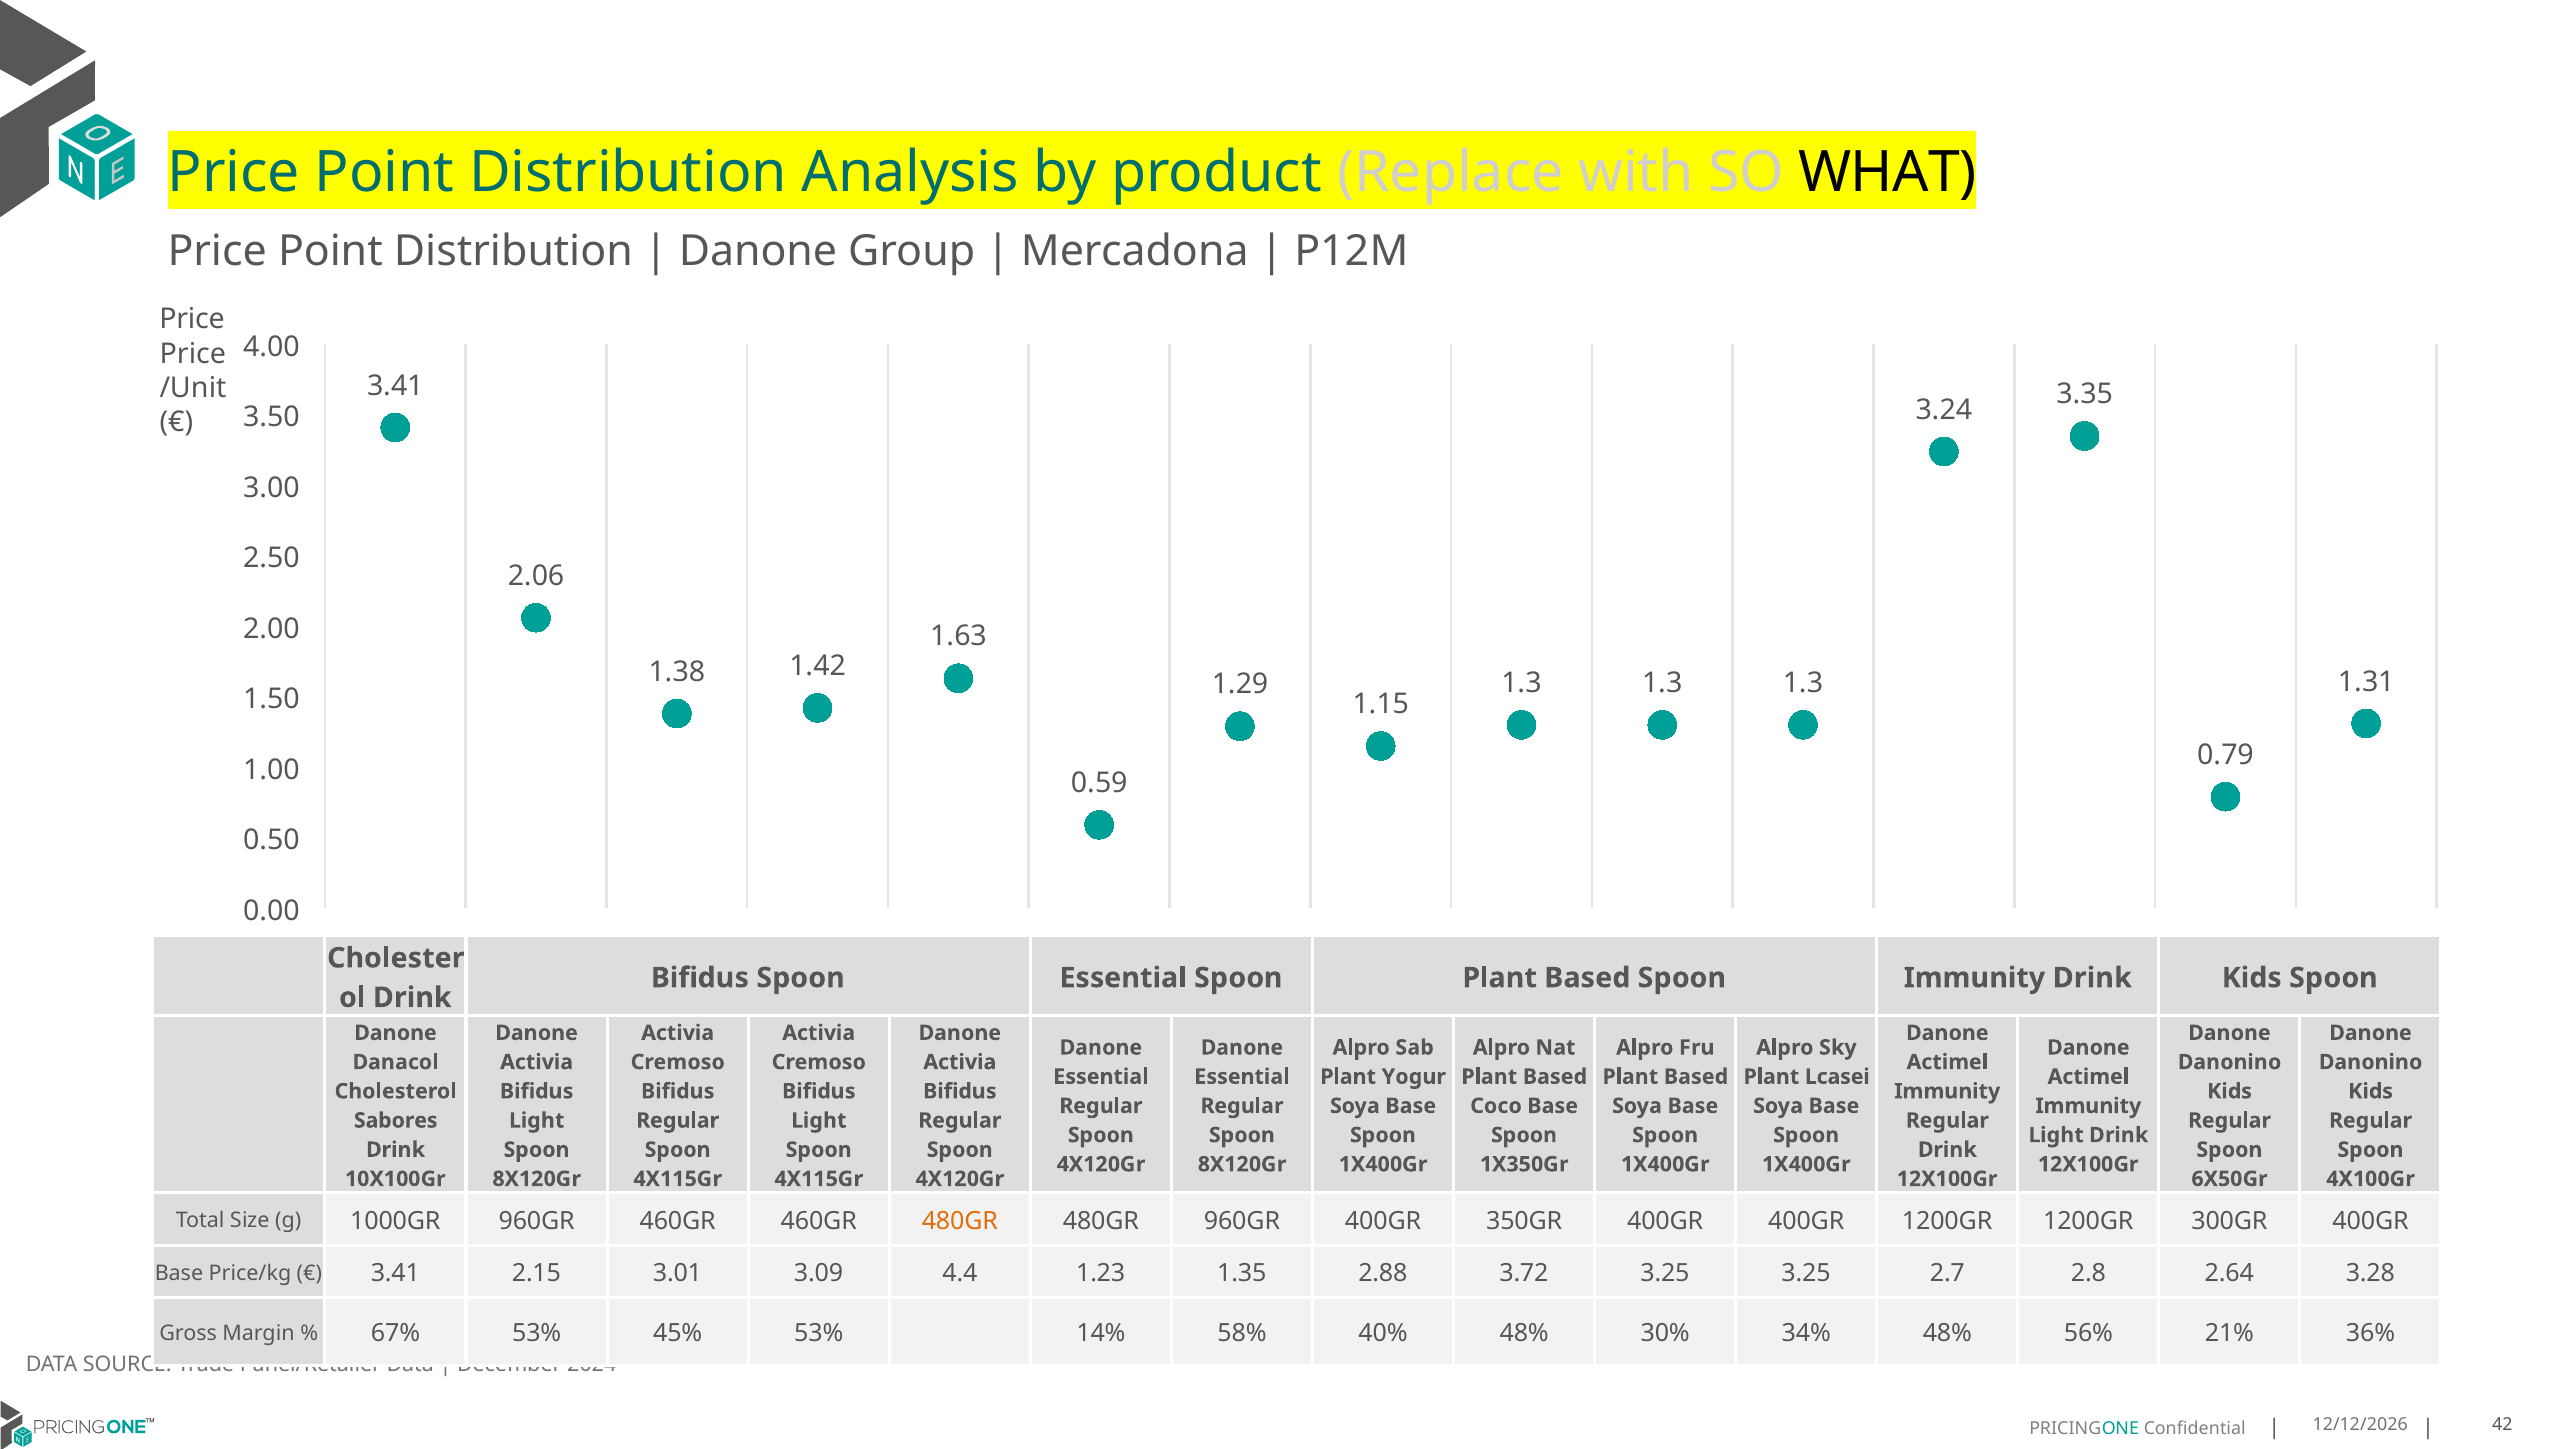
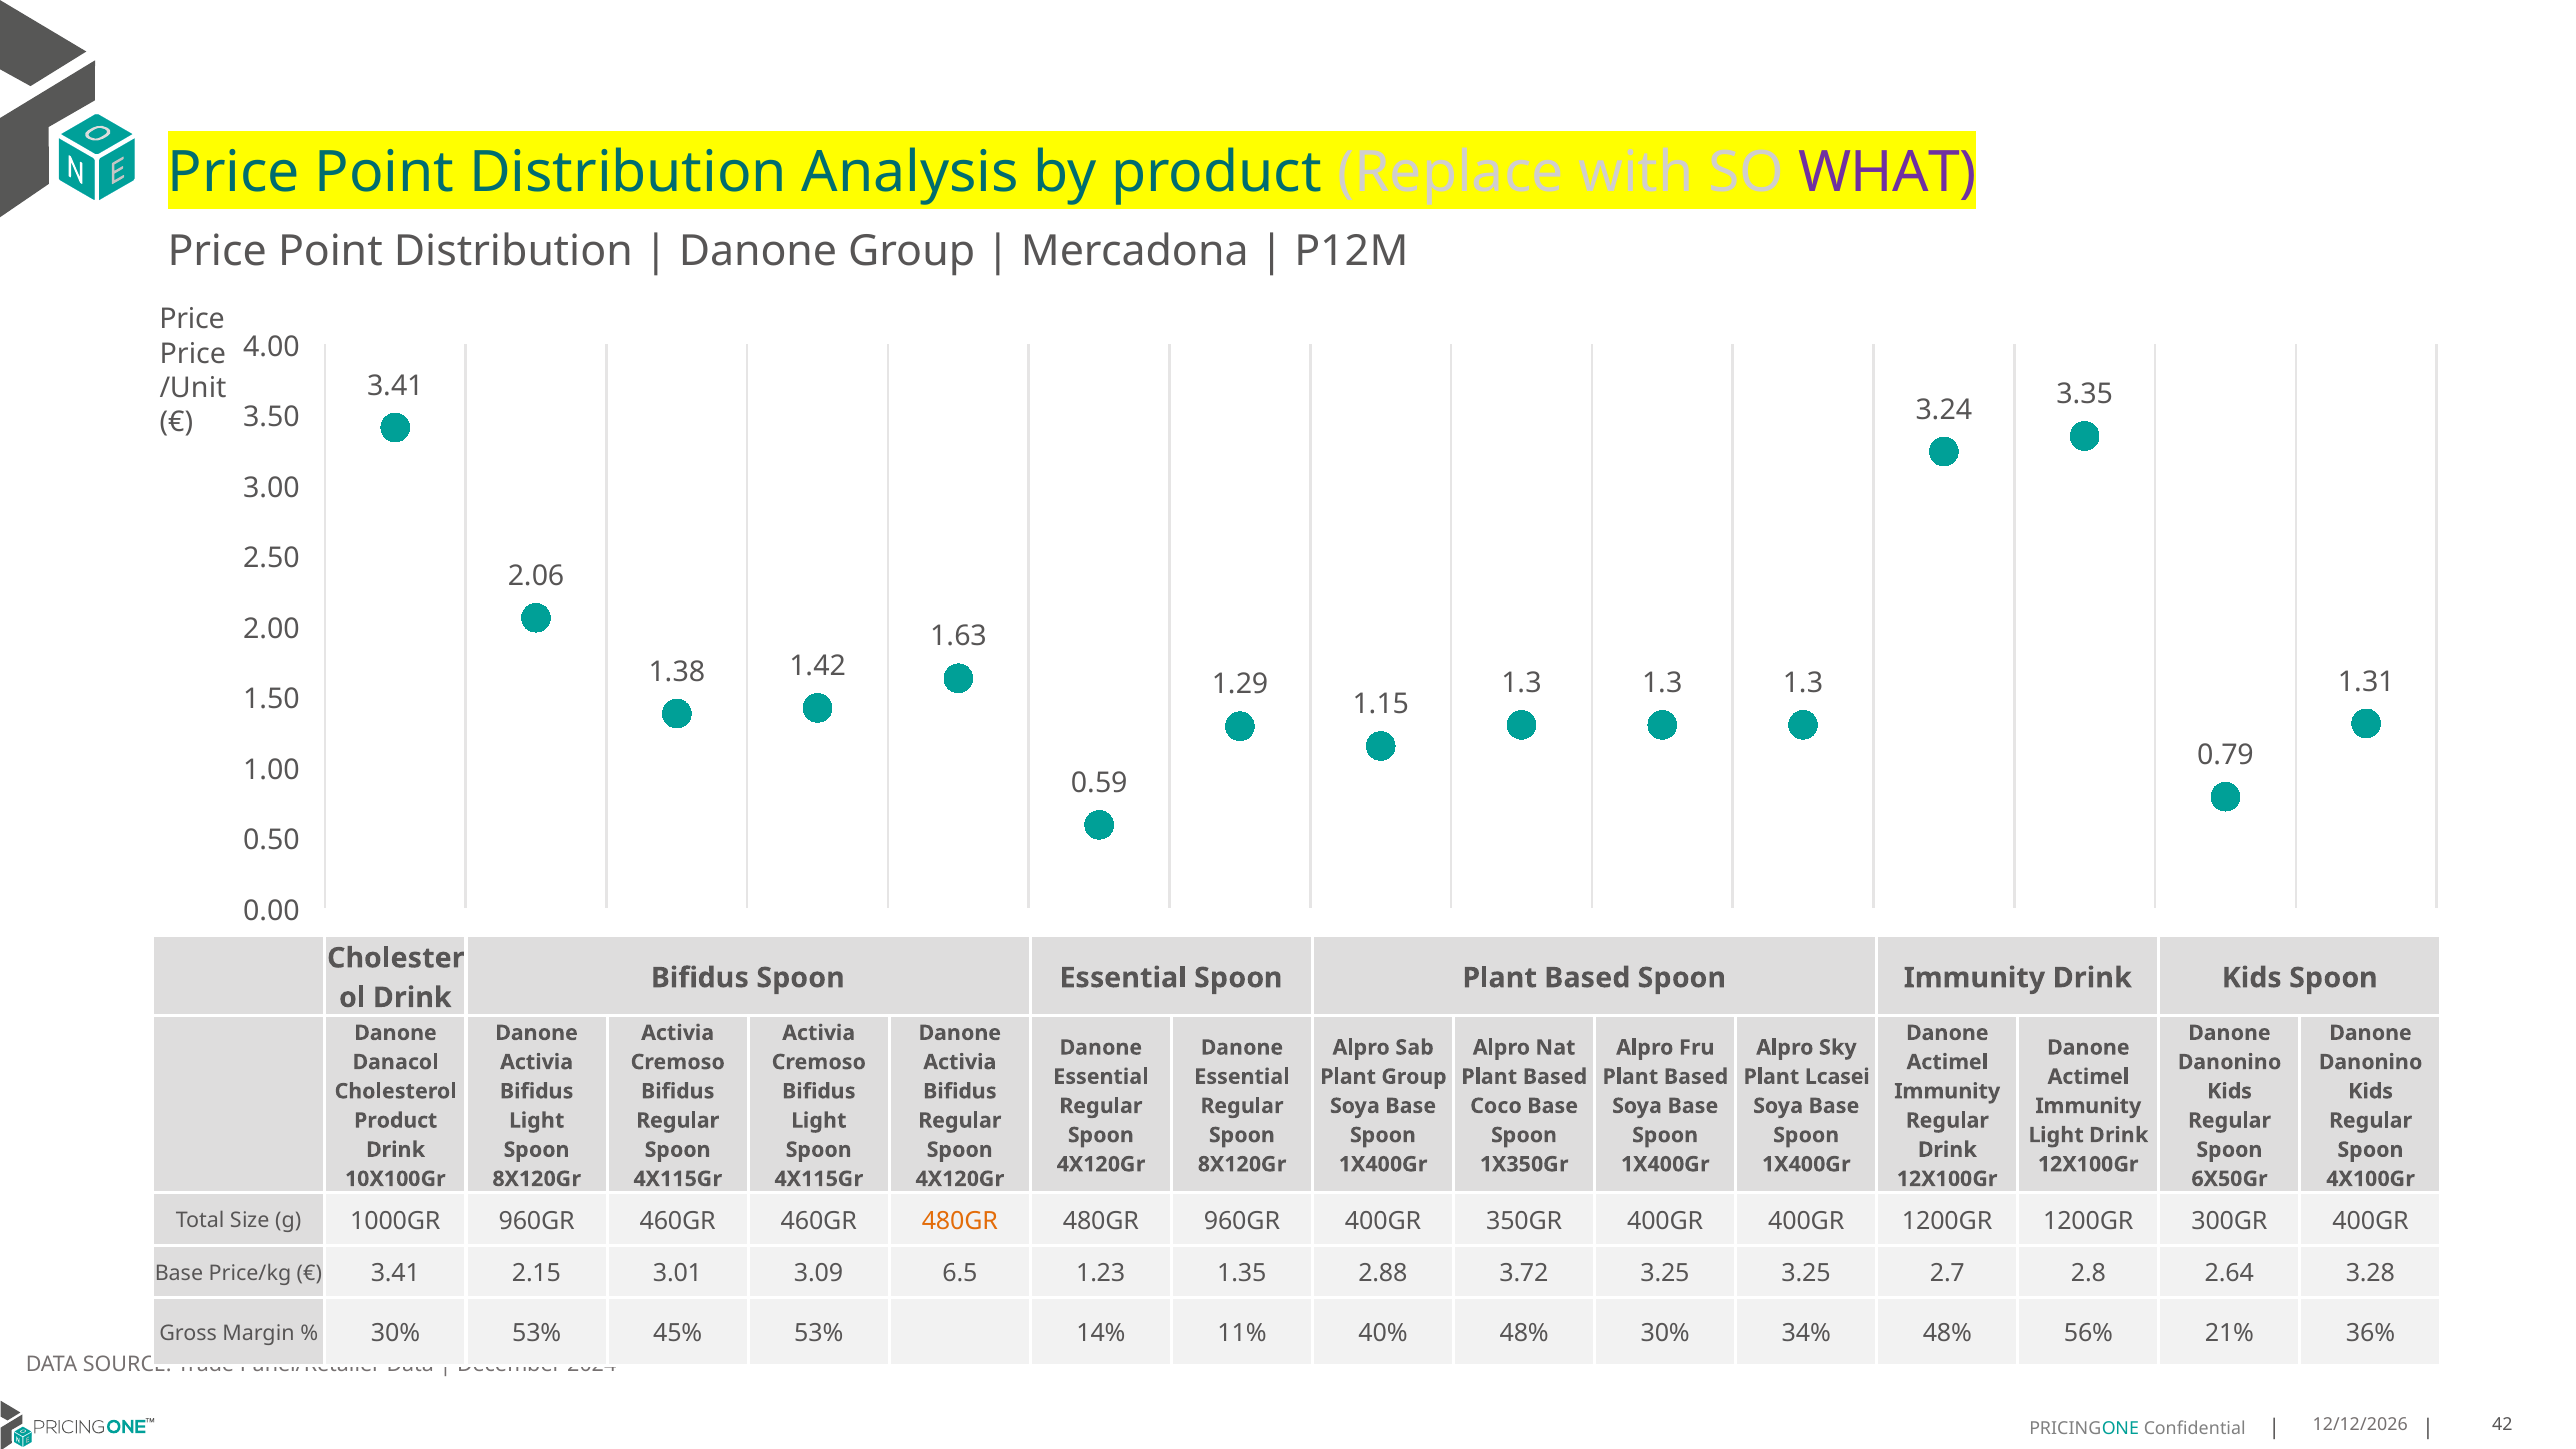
WHAT colour: black -> purple
Plant Yogur: Yogur -> Group
Sabores at (396, 1121): Sabores -> Product
4.4: 4.4 -> 6.5
67% at (396, 1333): 67% -> 30%
58%: 58% -> 11%
